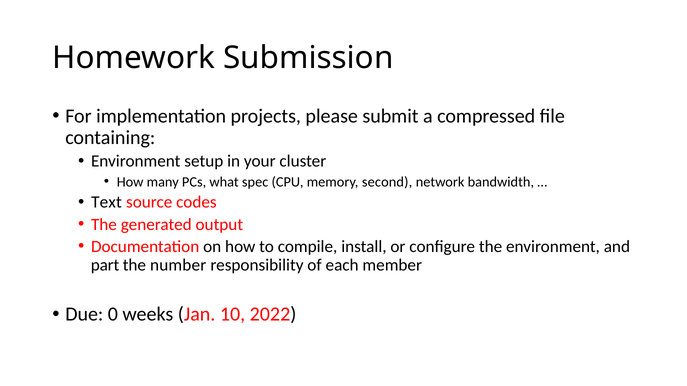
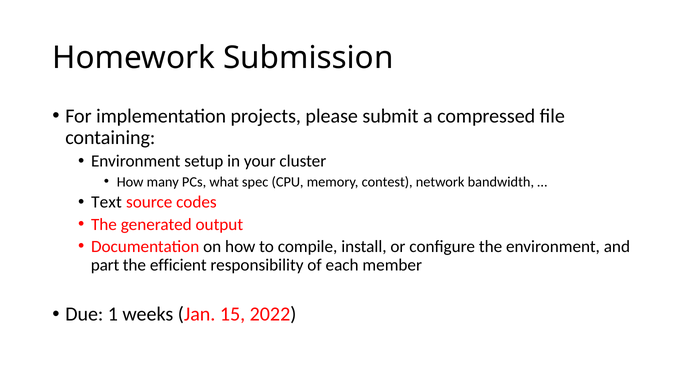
second: second -> contest
number: number -> efficient
0: 0 -> 1
10: 10 -> 15
